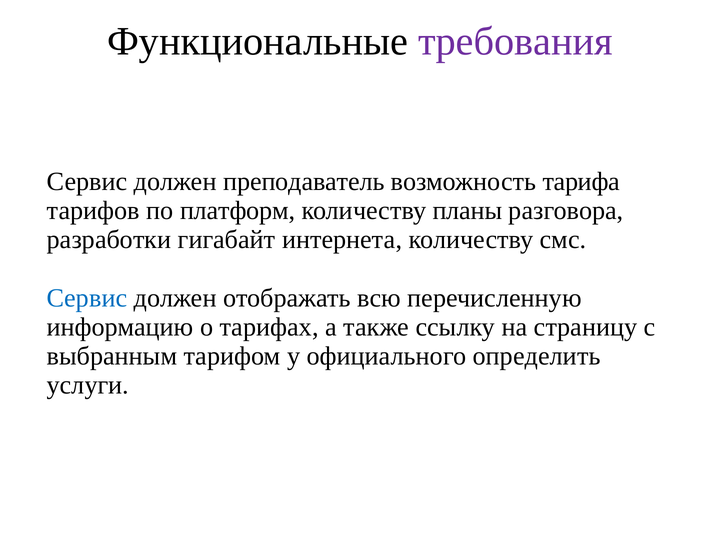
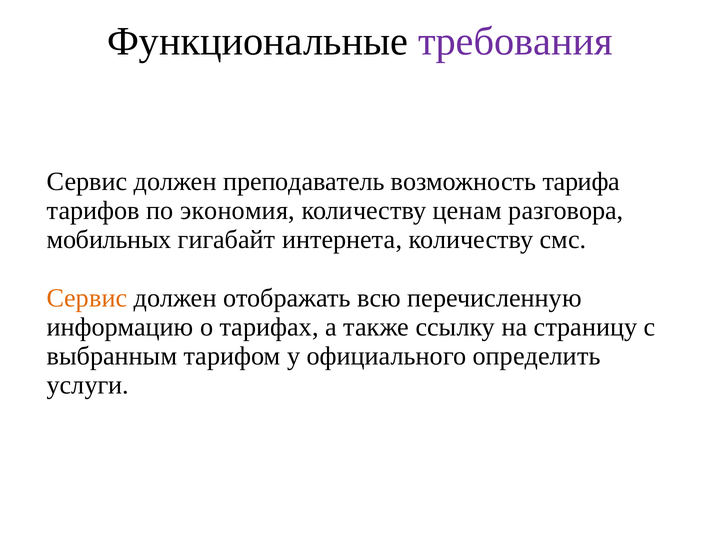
платформ: платформ -> экономия
планы: планы -> ценам
разработки: разработки -> мобильных
Сервис at (87, 298) colour: blue -> orange
